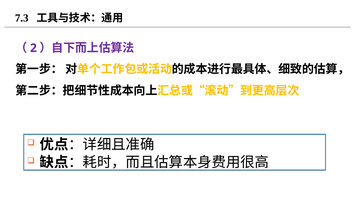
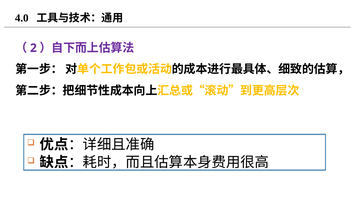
7.3: 7.3 -> 4.0
